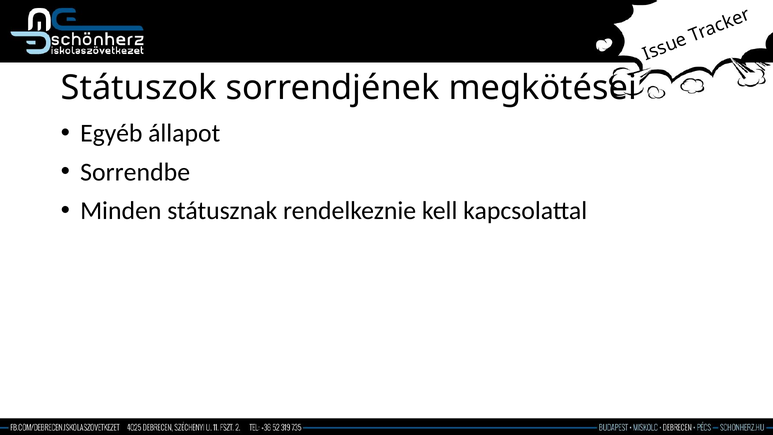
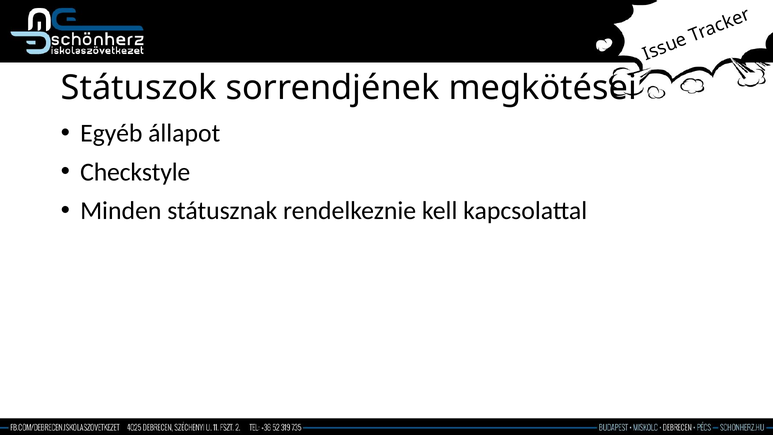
Sorrendbe: Sorrendbe -> Checkstyle
